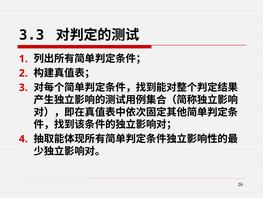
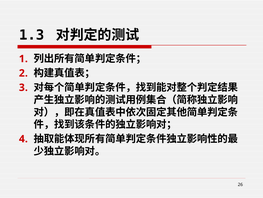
3.3: 3.3 -> 1.3
